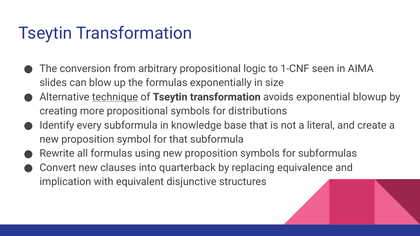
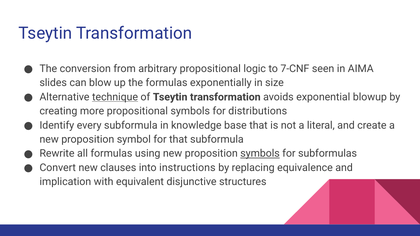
1-CNF: 1-CNF -> 7-CNF
symbols at (260, 154) underline: none -> present
quarterback: quarterback -> instructions
